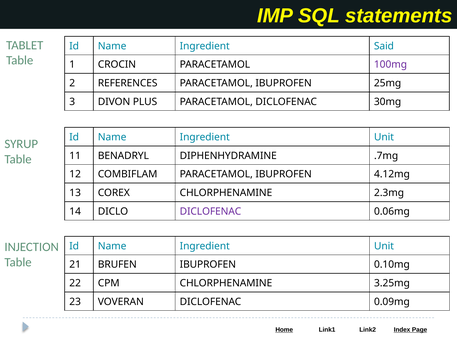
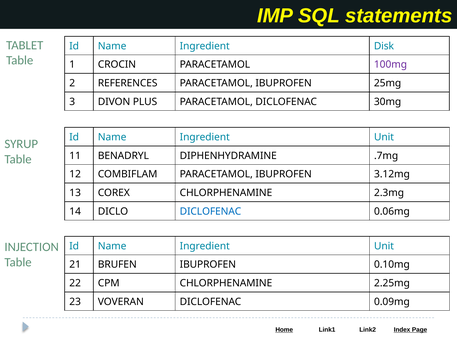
Said: Said -> Disk
4.12mg: 4.12mg -> 3.12mg
DICLOFENAC at (210, 211) colour: purple -> blue
3.25mg: 3.25mg -> 2.25mg
